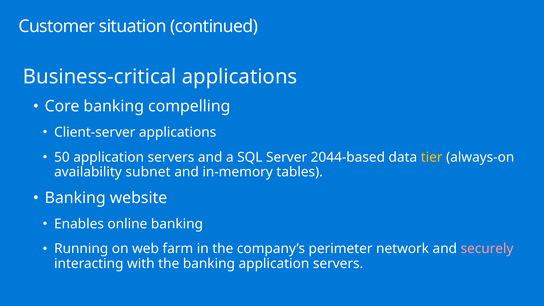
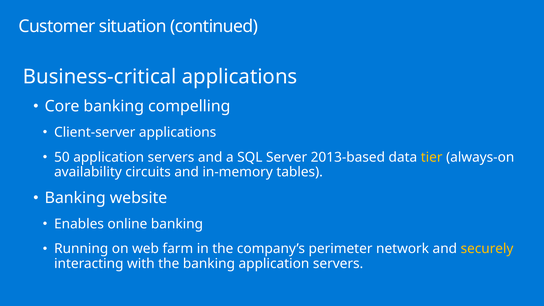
2044-based: 2044-based -> 2013-based
subnet: subnet -> circuits
securely colour: pink -> yellow
